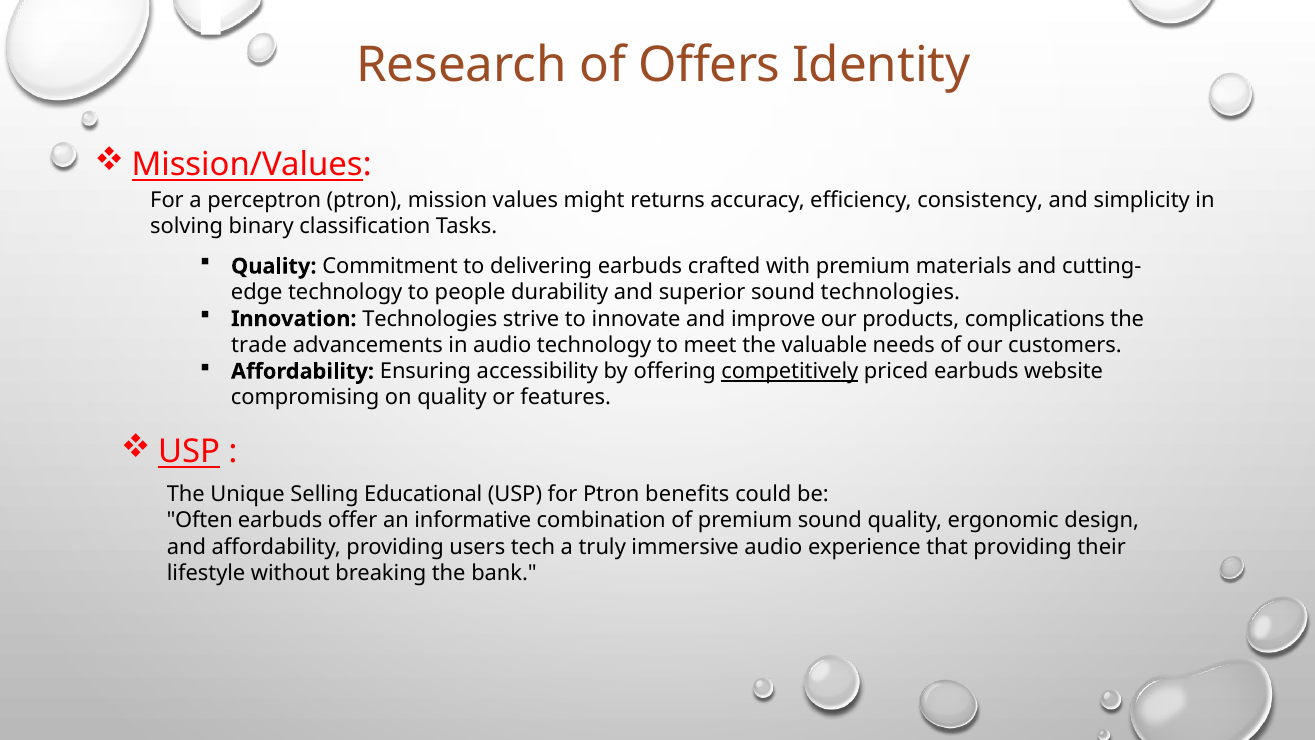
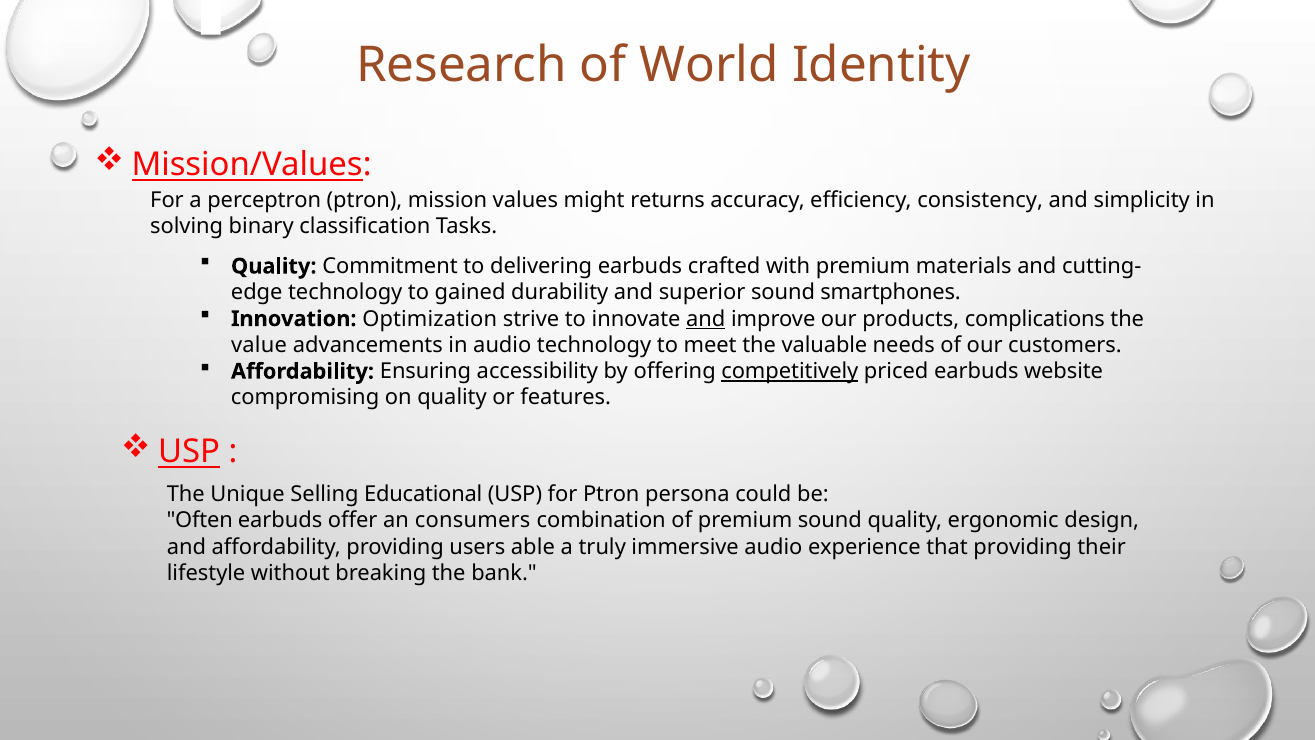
Offers: Offers -> World
people: people -> gained
sound technologies: technologies -> smartphones
Innovation Technologies: Technologies -> Optimization
and at (706, 319) underline: none -> present
trade: trade -> value
benefits: benefits -> persona
informative: informative -> consumers
tech: tech -> able
